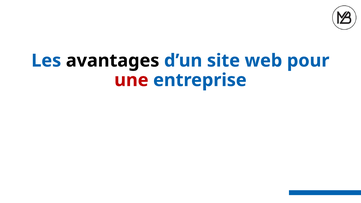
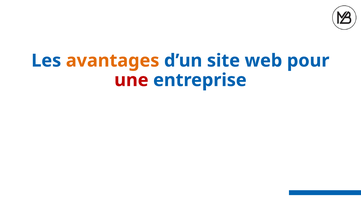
avantages colour: black -> orange
